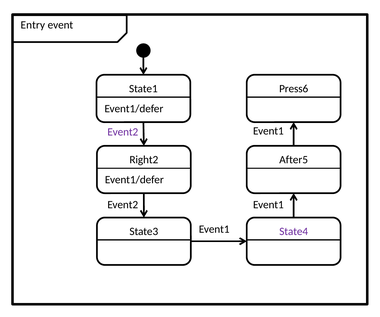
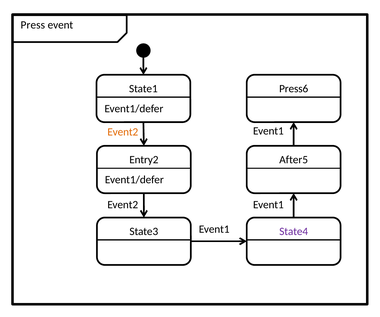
Entry: Entry -> Press
Event2 at (123, 132) colour: purple -> orange
Right2: Right2 -> Entry2
